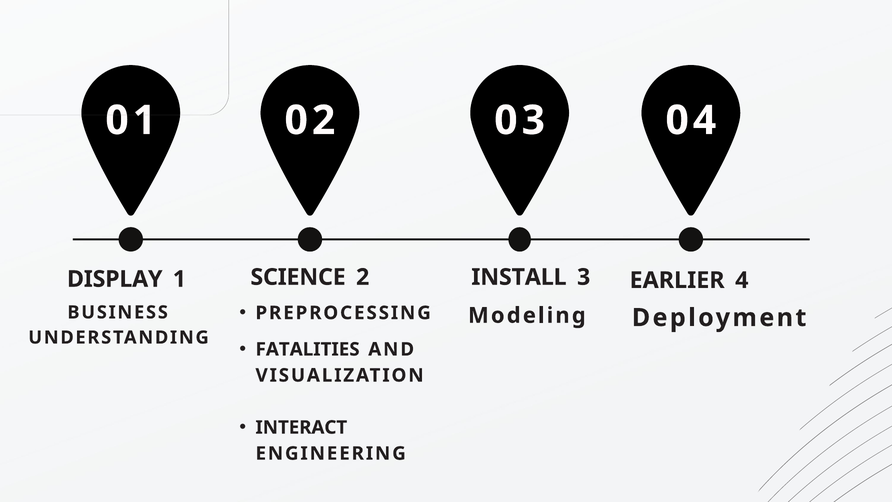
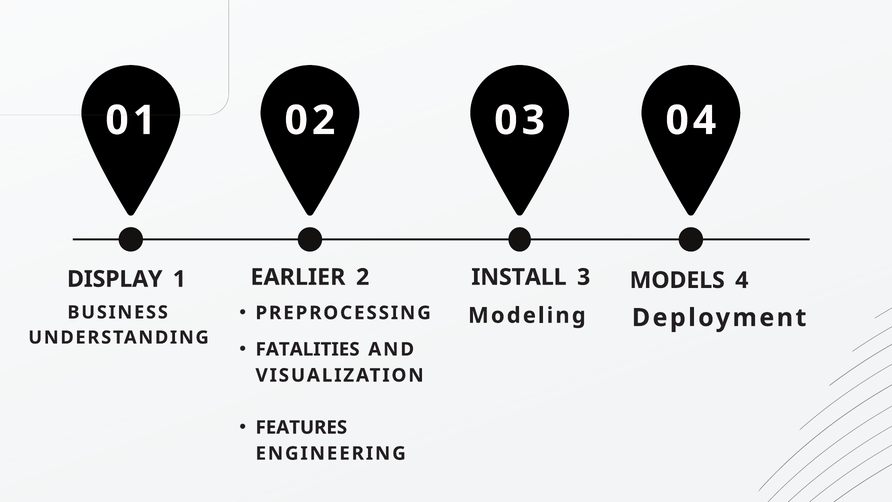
SCIENCE: SCIENCE -> EARLIER
EARLIER: EARLIER -> MODELS
INTERACT: INTERACT -> FEATURES
